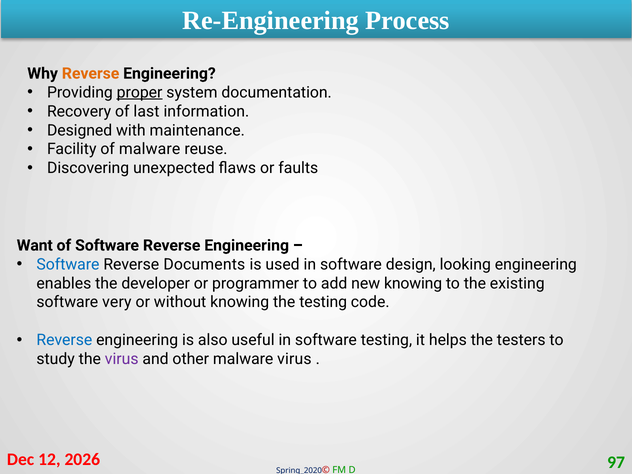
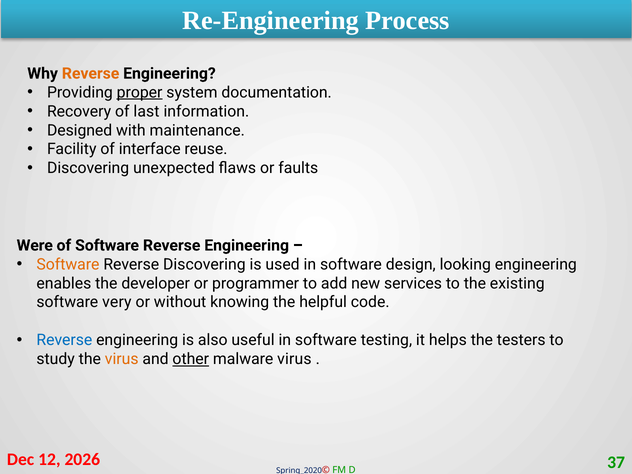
of malware: malware -> interface
Want: Want -> Were
Software at (68, 264) colour: blue -> orange
Reverse Documents: Documents -> Discovering
new knowing: knowing -> services
the testing: testing -> helpful
virus at (122, 359) colour: purple -> orange
other underline: none -> present
97: 97 -> 37
